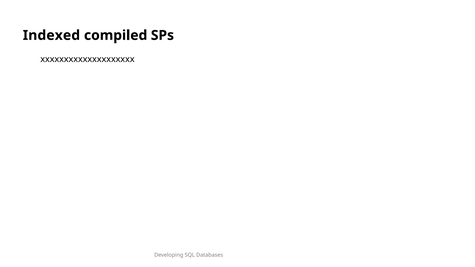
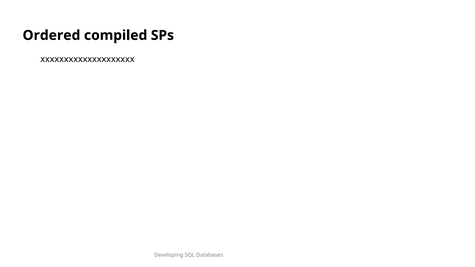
Indexed: Indexed -> Ordered
